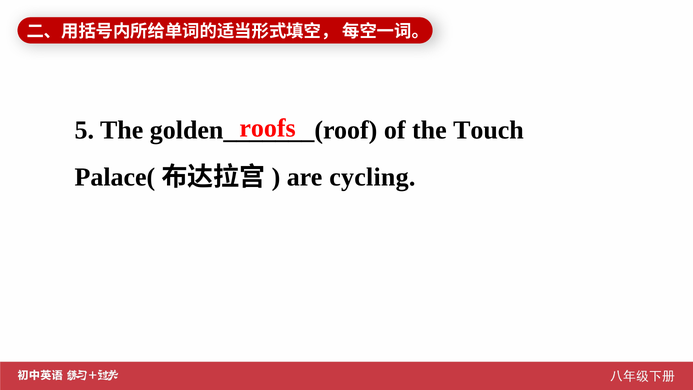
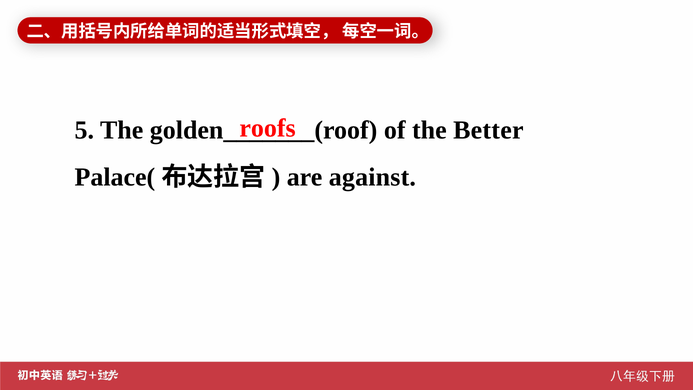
Touch: Touch -> Better
cycling: cycling -> against
